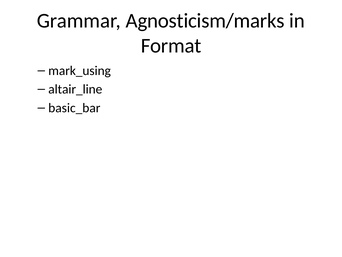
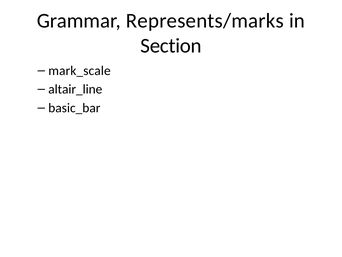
Agnosticism/marks: Agnosticism/marks -> Represents/marks
Format: Format -> Section
mark_using: mark_using -> mark_scale
